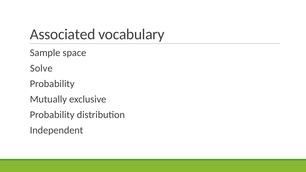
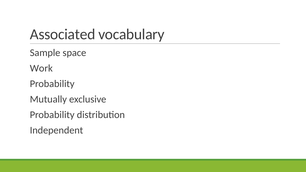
Solve: Solve -> Work
